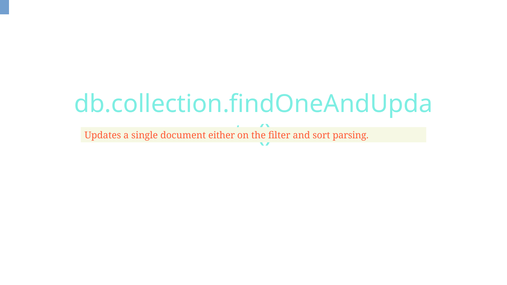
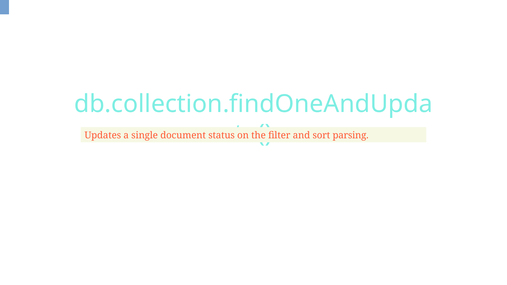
either: either -> status
